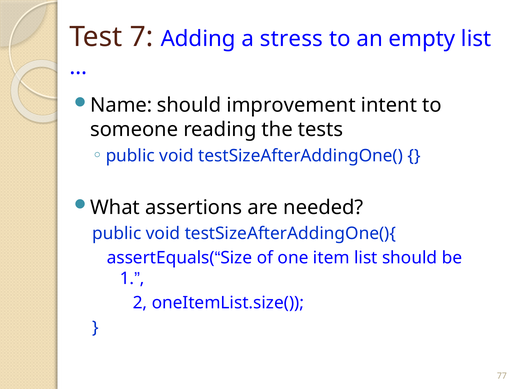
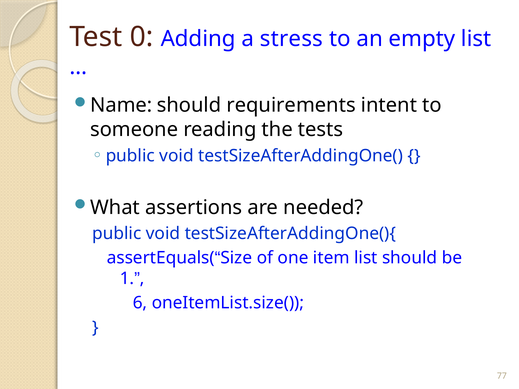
7: 7 -> 0
improvement: improvement -> requirements
2: 2 -> 6
